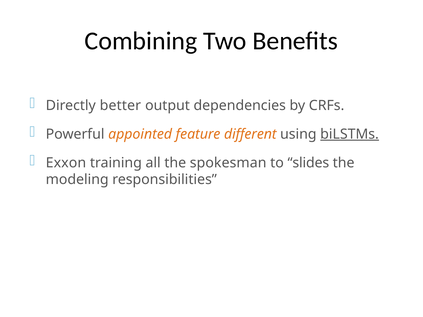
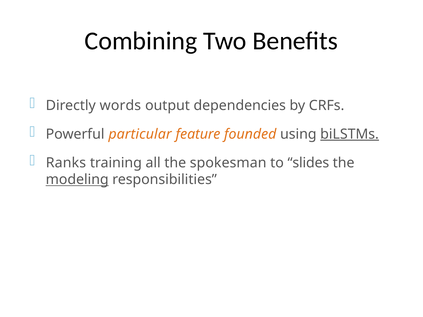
better: better -> words
appointed: appointed -> particular
different: different -> founded
Exxon: Exxon -> Ranks
modeling underline: none -> present
